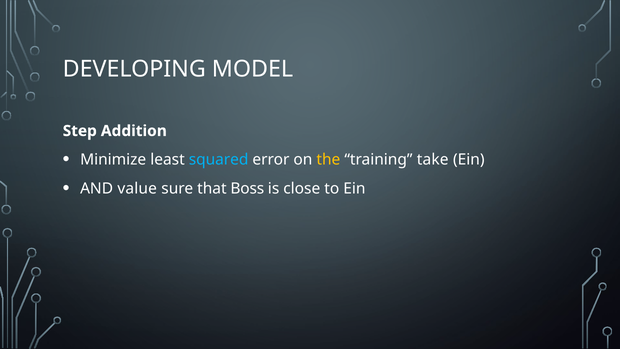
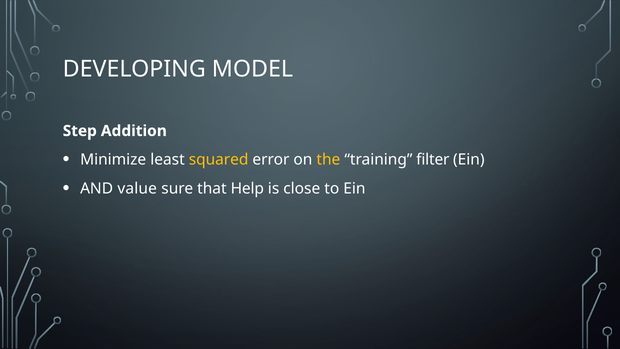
squared colour: light blue -> yellow
take: take -> filter
Boss: Boss -> Help
